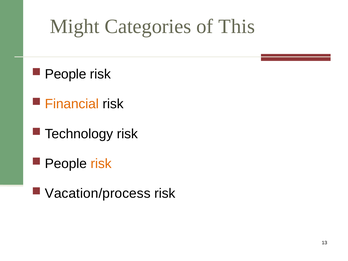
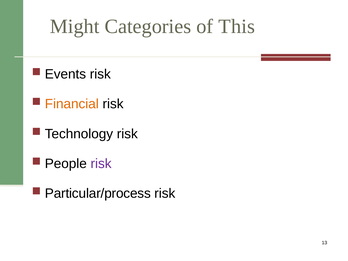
People at (66, 74): People -> Events
risk at (101, 164) colour: orange -> purple
Vacation/process: Vacation/process -> Particular/process
